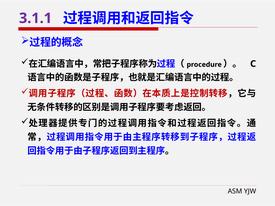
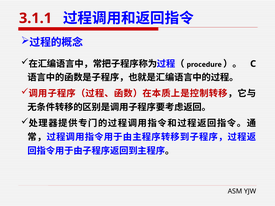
3.1.1 colour: purple -> red
